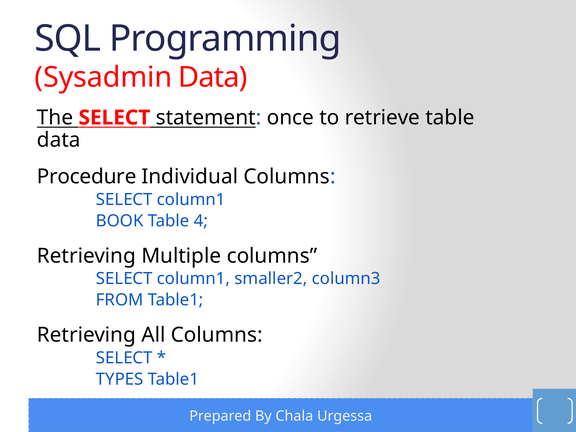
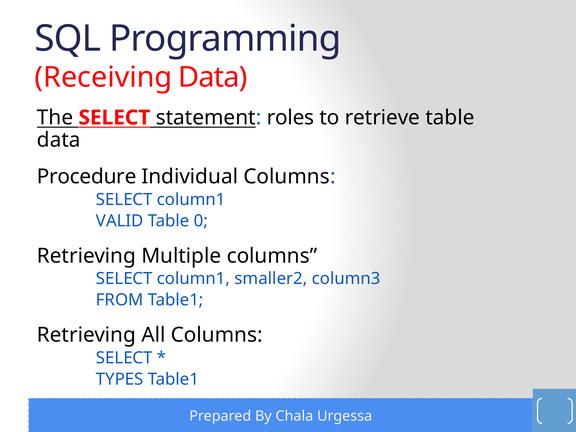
Sysadmin: Sysadmin -> Receiving
once: once -> roles
BOOK: BOOK -> VALID
4: 4 -> 0
